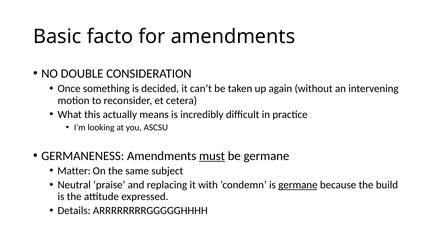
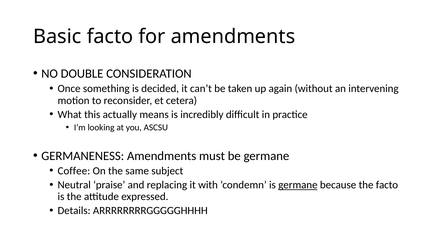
must underline: present -> none
Matter: Matter -> Coffee
the build: build -> facto
